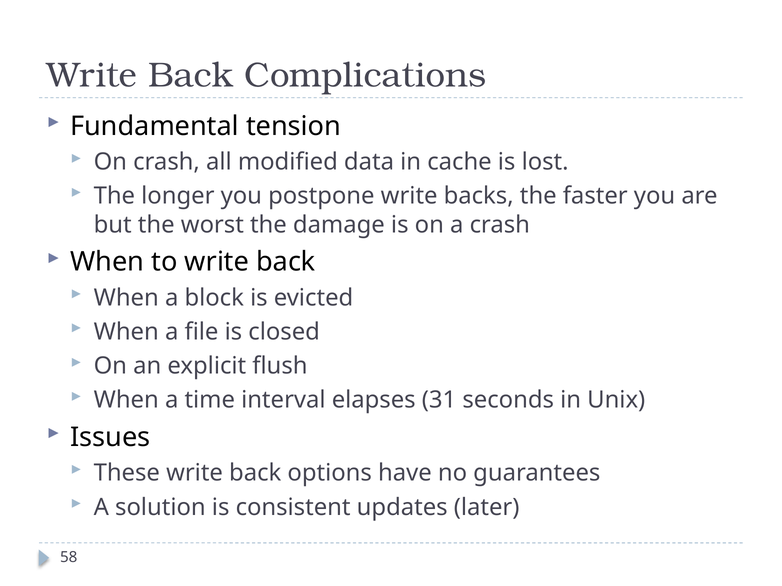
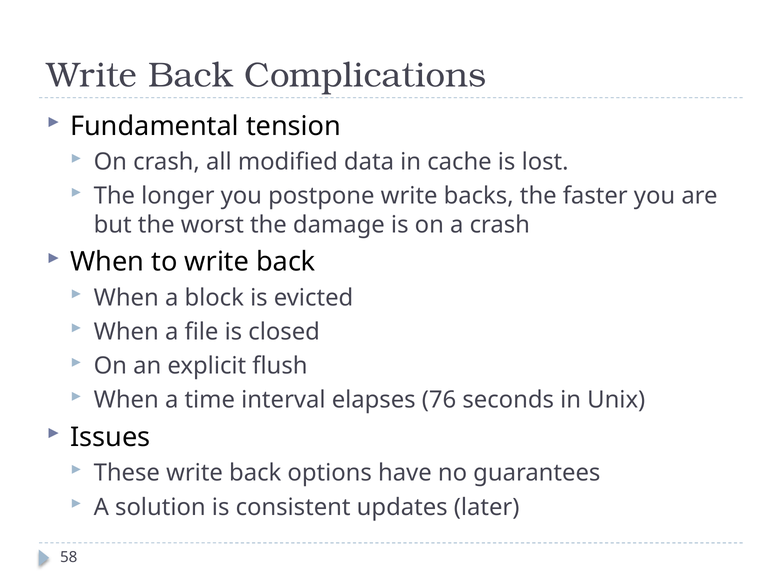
31: 31 -> 76
